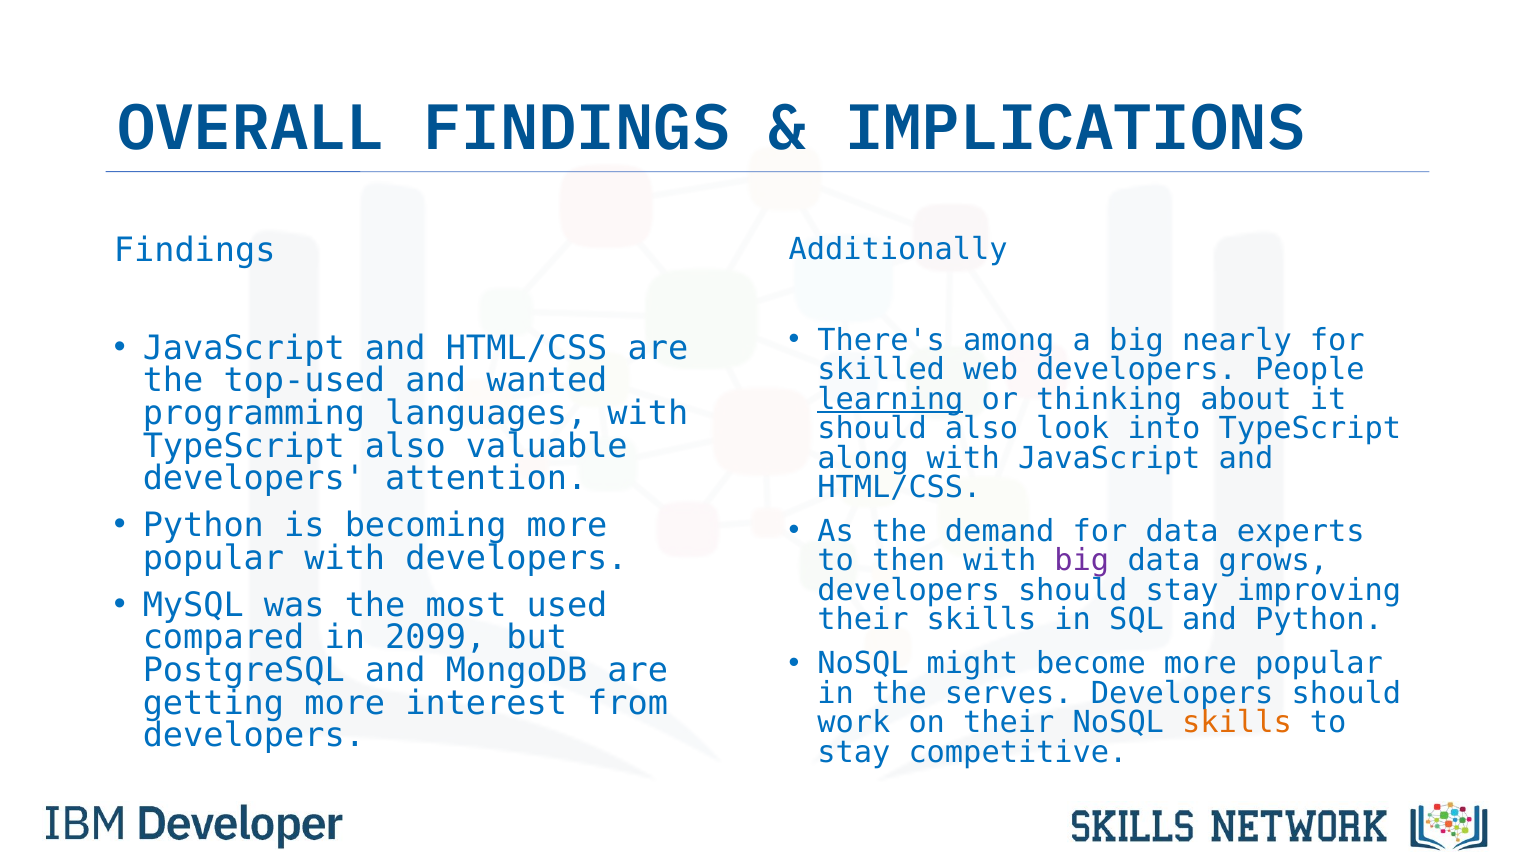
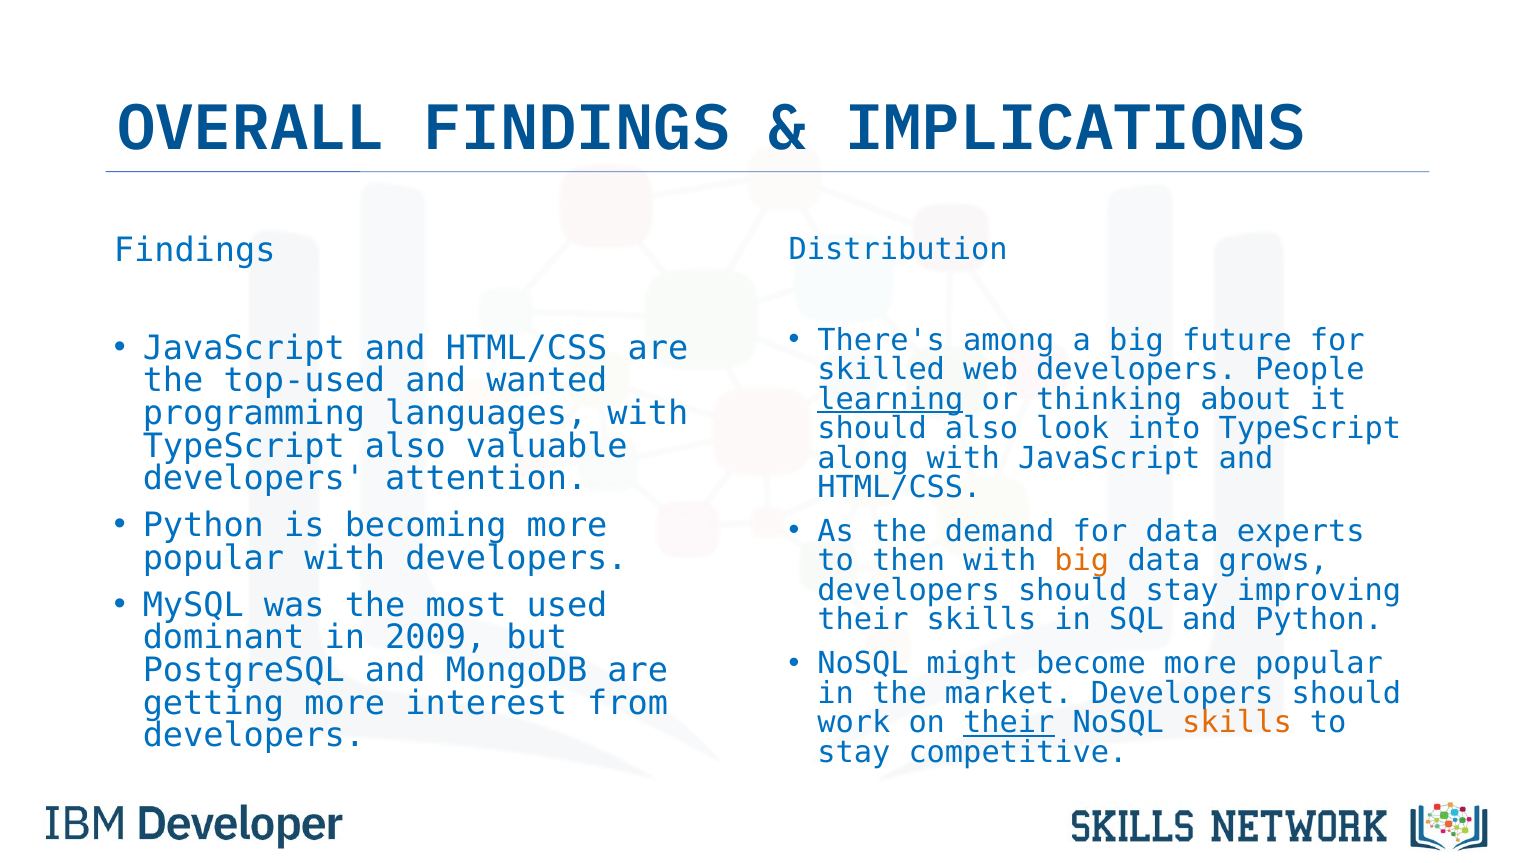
Additionally: Additionally -> Distribution
nearly: nearly -> future
big at (1082, 561) colour: purple -> orange
compared: compared -> dominant
2099: 2099 -> 2009
serves: serves -> market
their at (1009, 723) underline: none -> present
